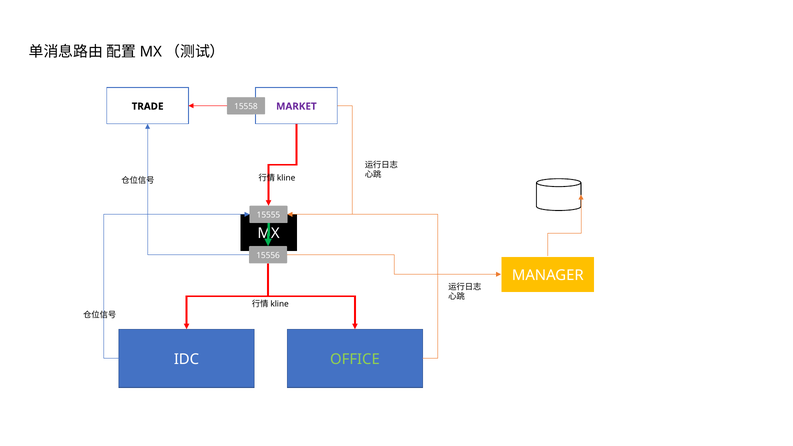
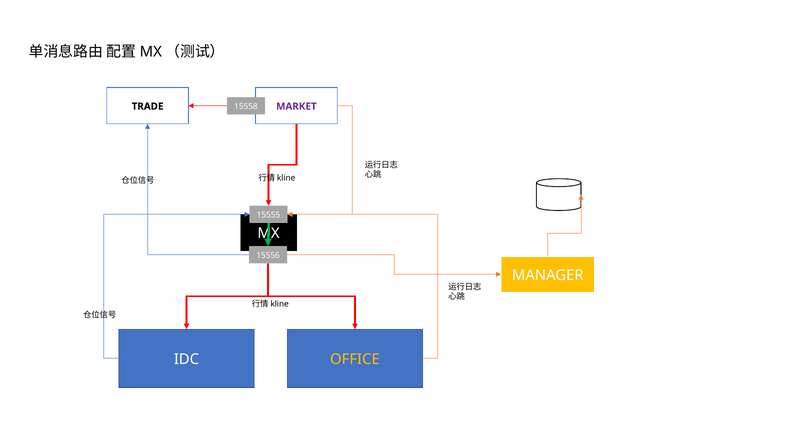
OFFICE colour: light green -> yellow
